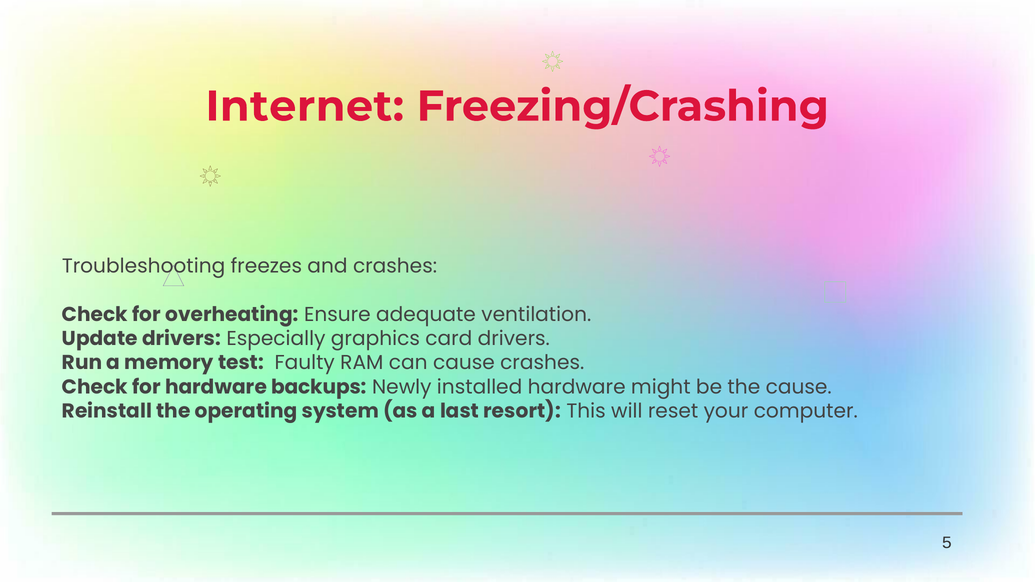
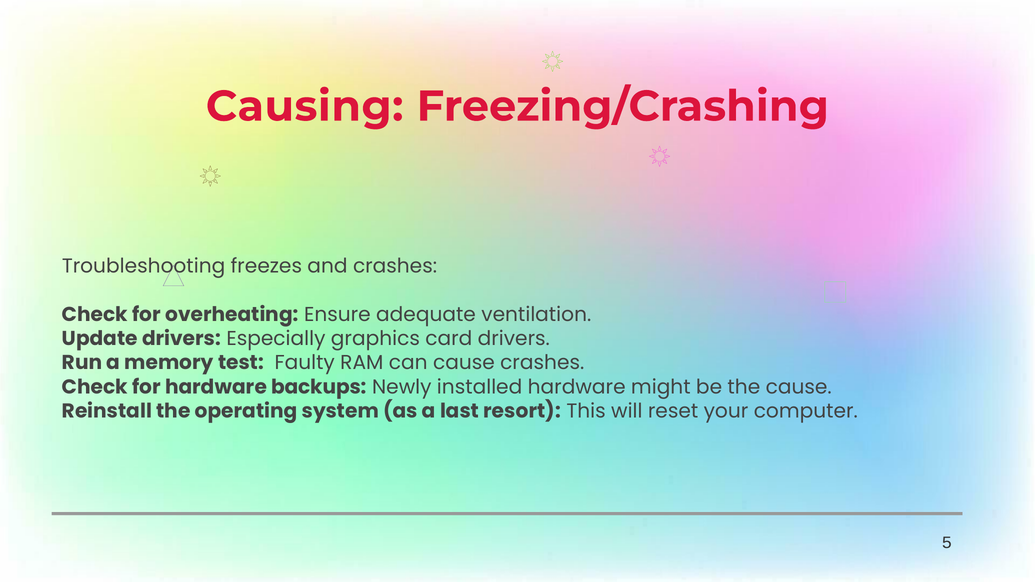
Internet: Internet -> Causing
